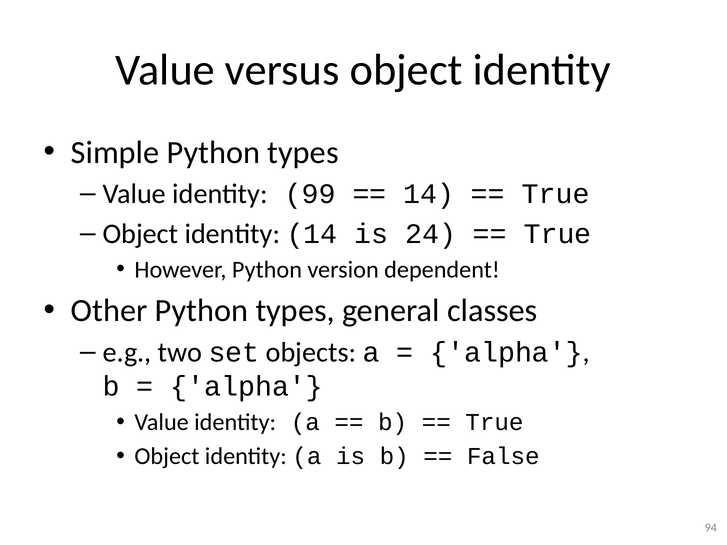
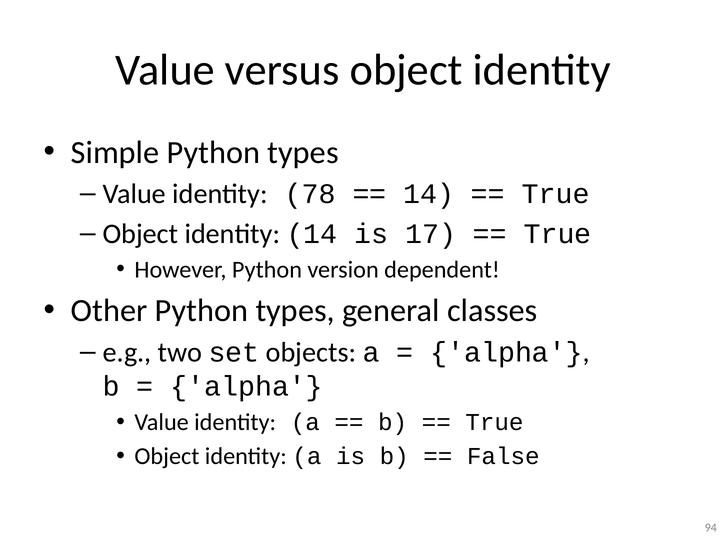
99: 99 -> 78
24: 24 -> 17
